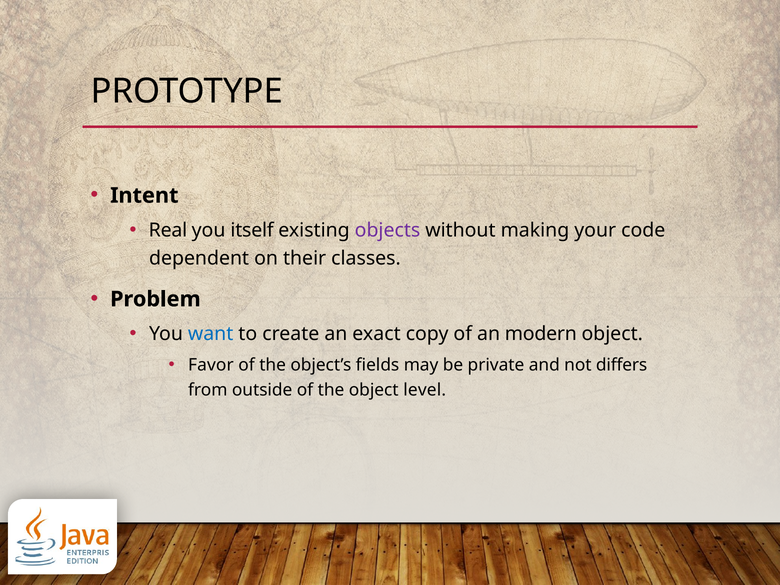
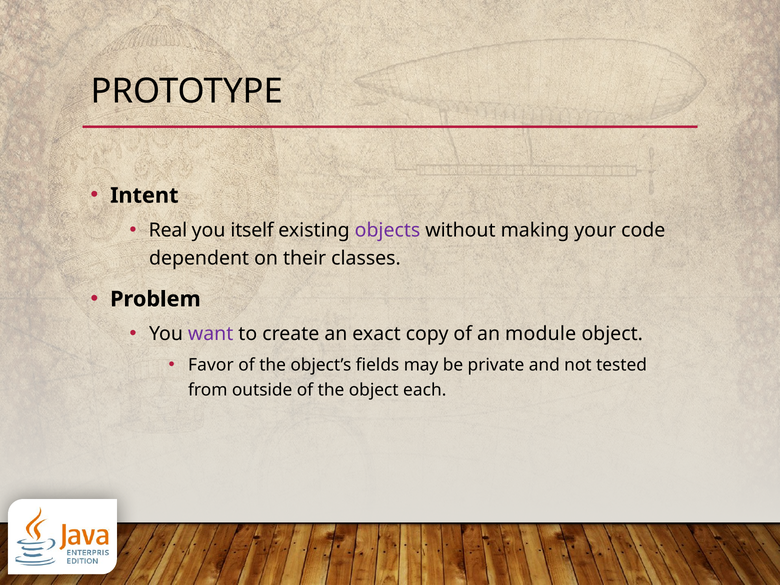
want colour: blue -> purple
modern: modern -> module
differs: differs -> tested
level: level -> each
